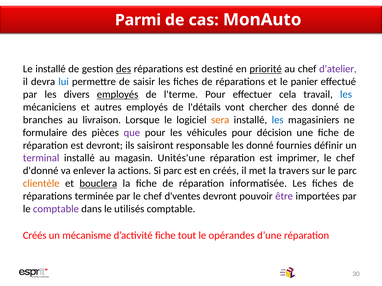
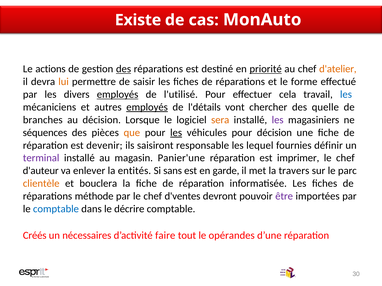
Parmi: Parmi -> Existe
Le installé: installé -> actions
d'atelier colour: purple -> orange
lui colour: blue -> orange
panier: panier -> forme
l'terme: l'terme -> l'utilisé
employés at (147, 107) underline: none -> present
des donné: donné -> quelle
au livraison: livraison -> décision
les at (278, 120) colour: blue -> purple
formulaire: formulaire -> séquences
que colour: purple -> orange
les at (176, 133) underline: none -> present
est devront: devront -> devenir
les donné: donné -> lequel
Unités'une: Unités'une -> Panier'une
d'donné: d'donné -> d'auteur
actions: actions -> entités
Si parc: parc -> sans
en créés: créés -> garde
bouclera underline: present -> none
terminée: terminée -> méthode
comptable at (56, 209) colour: purple -> blue
utilisés: utilisés -> décrire
mécanisme: mécanisme -> nécessaires
d’activité fiche: fiche -> faire
